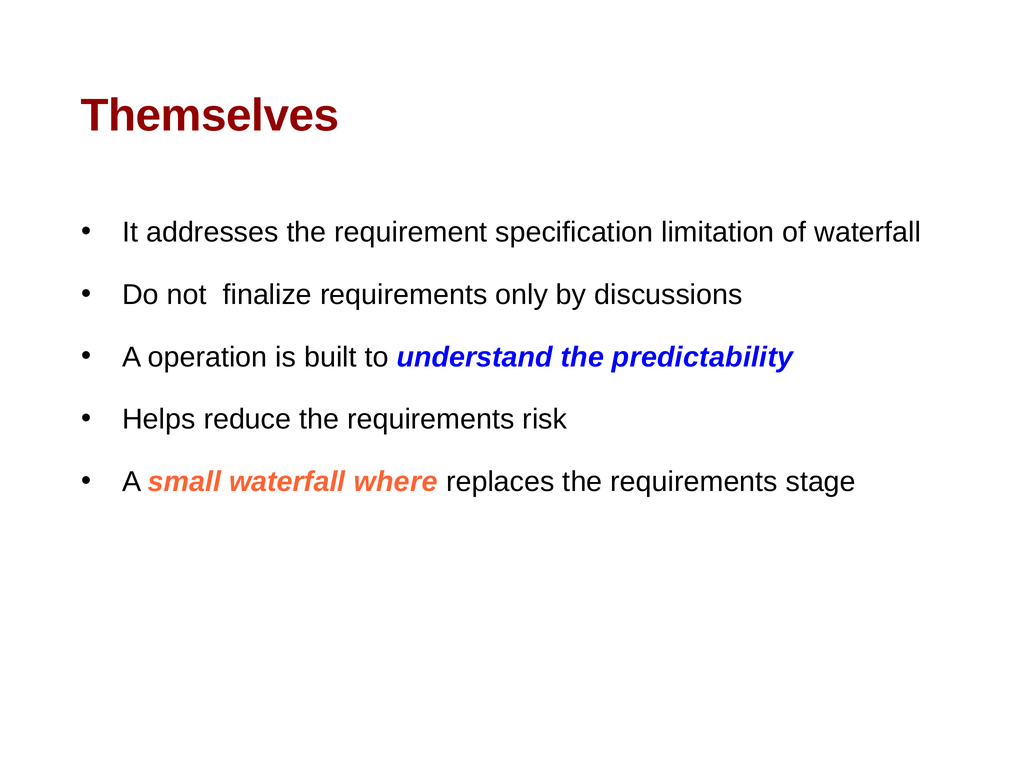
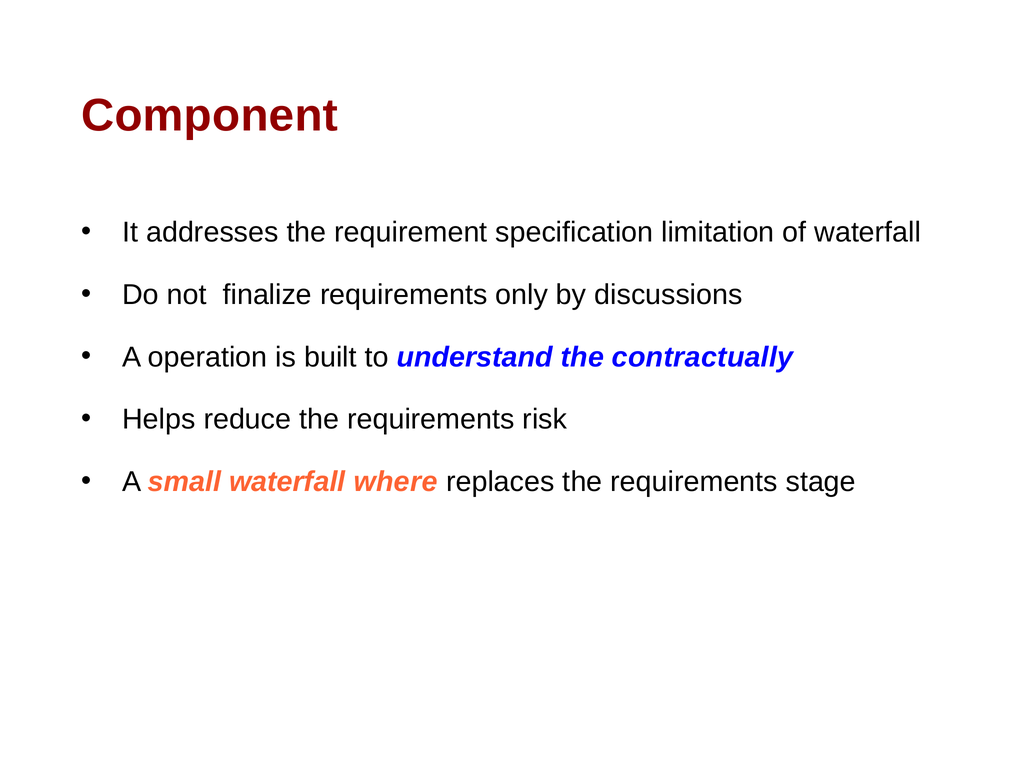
Themselves: Themselves -> Component
predictability: predictability -> contractually
